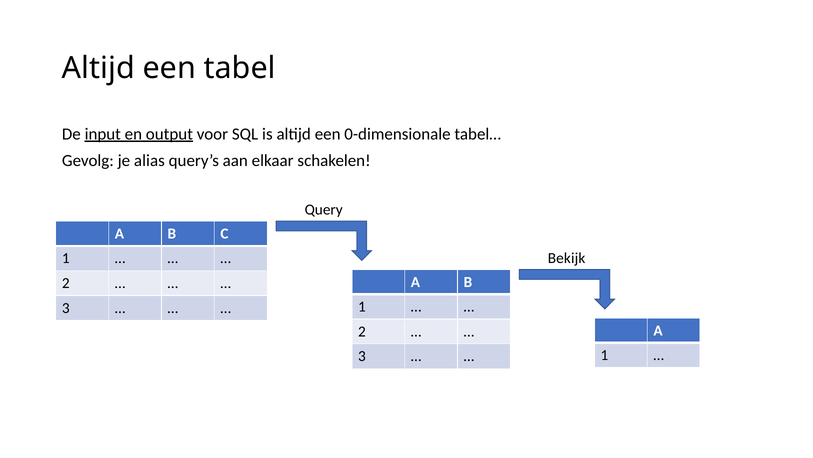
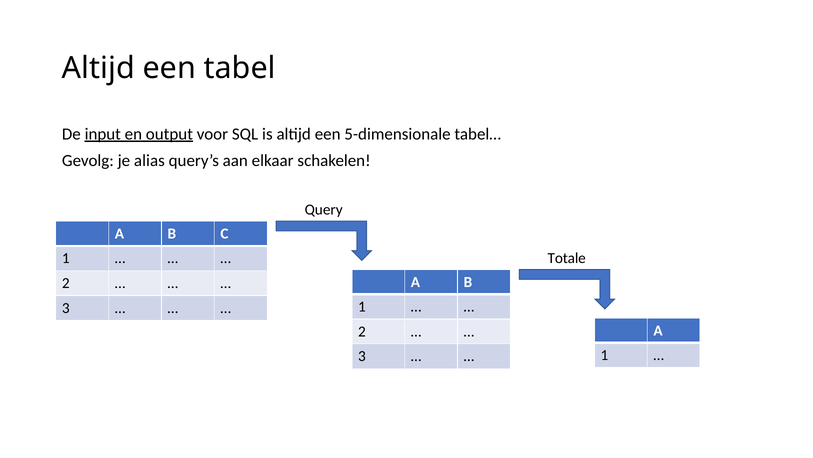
0-dimensionale: 0-dimensionale -> 5-dimensionale
Bekijk: Bekijk -> Totale
